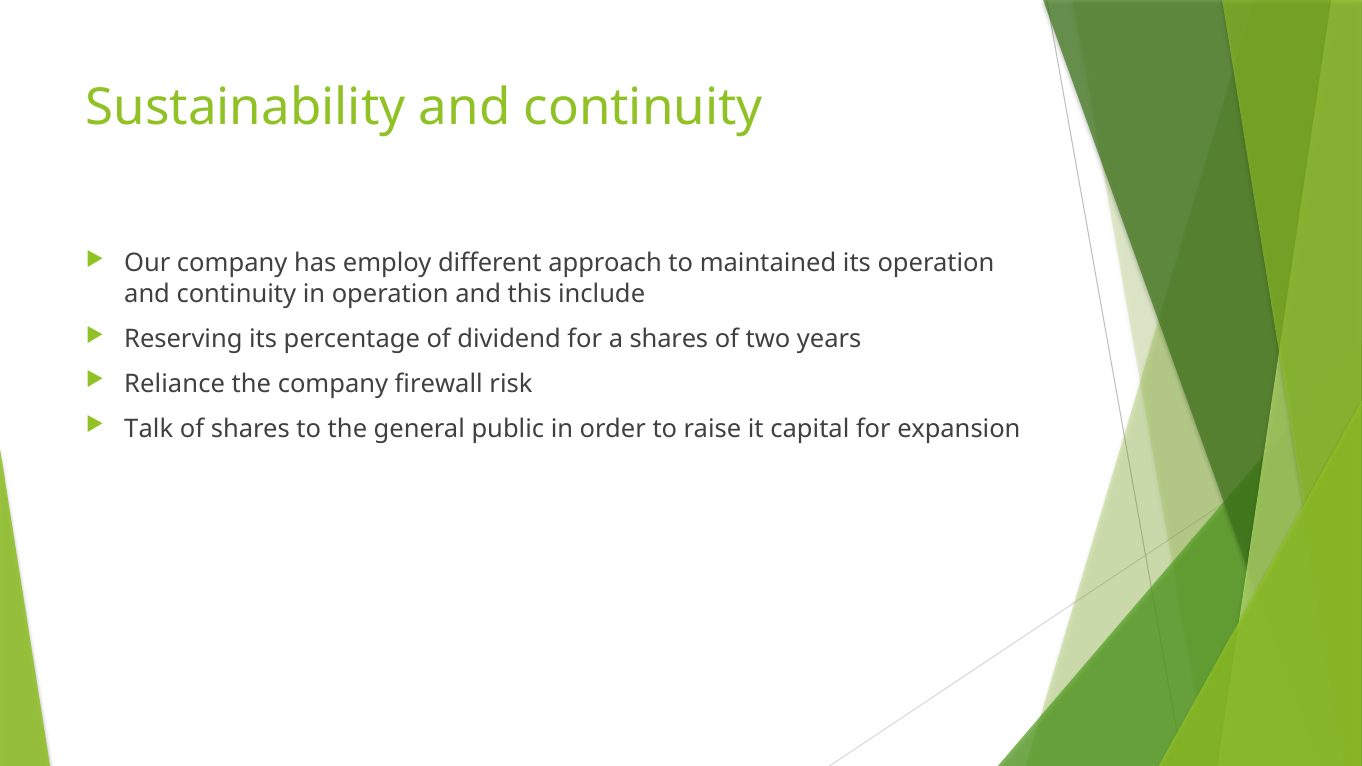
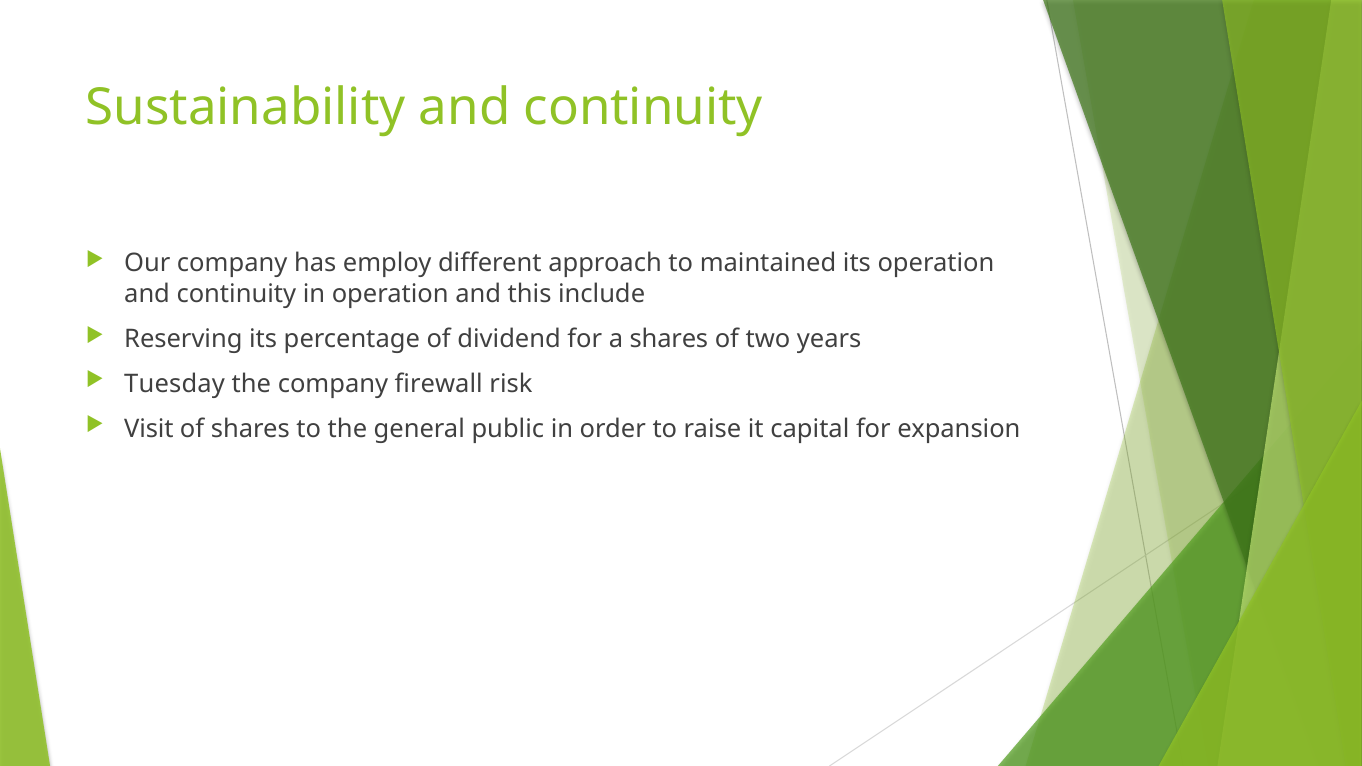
Reliance: Reliance -> Tuesday
Talk: Talk -> Visit
